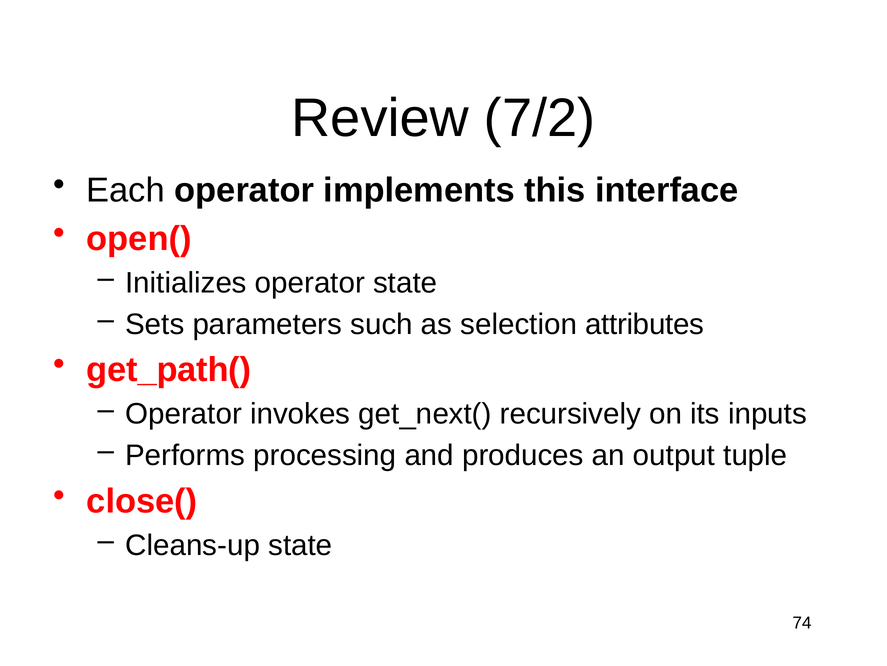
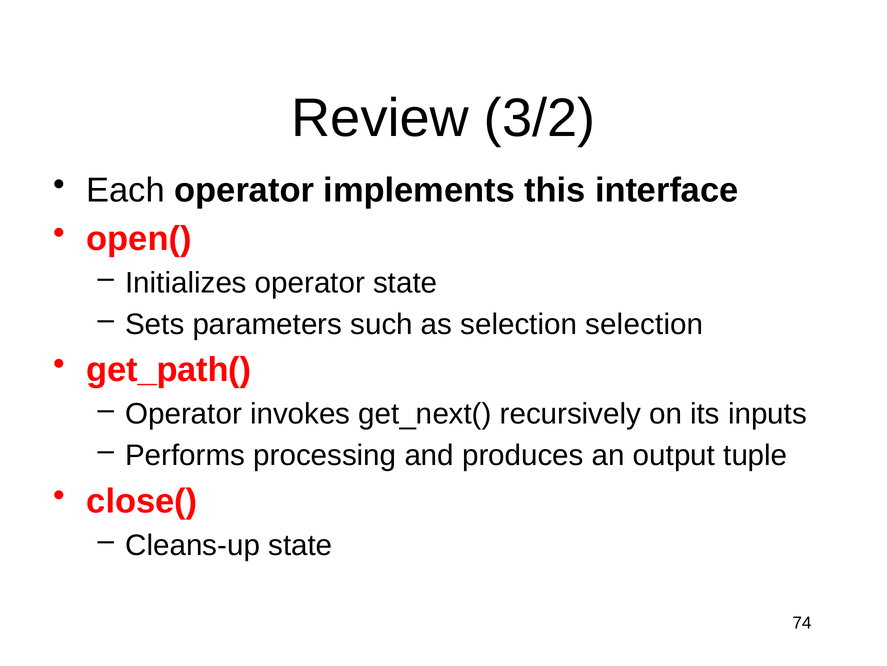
7/2: 7/2 -> 3/2
selection attributes: attributes -> selection
